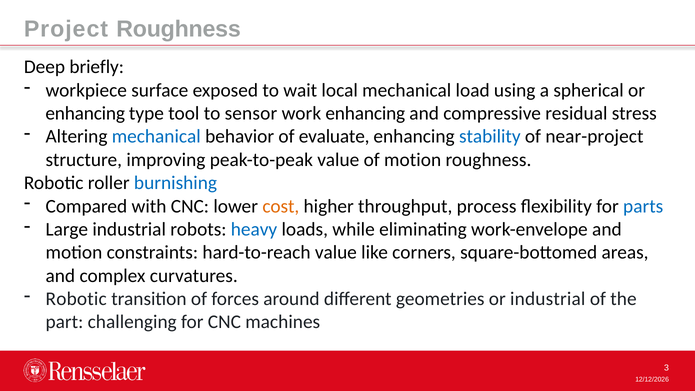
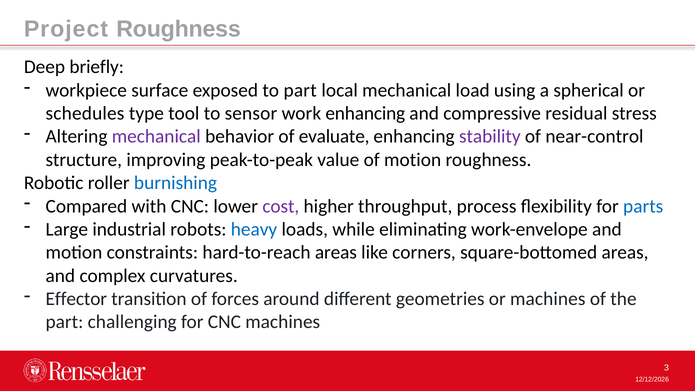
to wait: wait -> part
enhancing at (85, 113): enhancing -> schedules
mechanical at (156, 137) colour: blue -> purple
stability colour: blue -> purple
near-project: near-project -> near-control
cost colour: orange -> purple
hard-to-reach value: value -> areas
Robotic at (76, 299): Robotic -> Effector
or industrial: industrial -> machines
